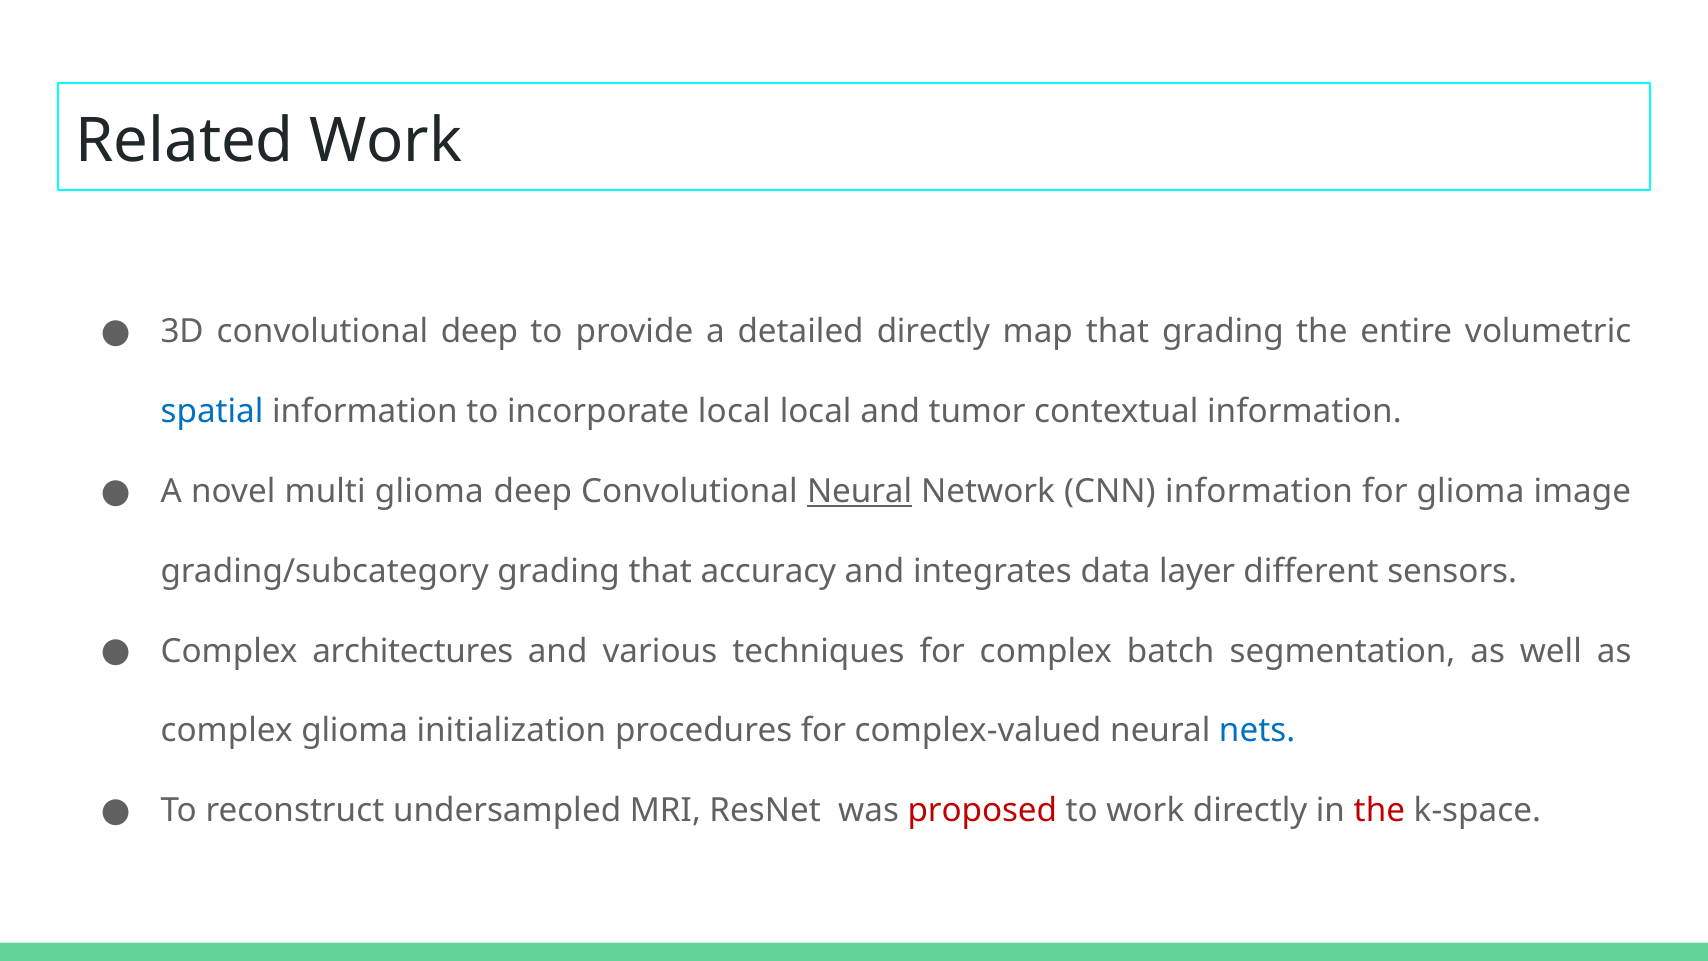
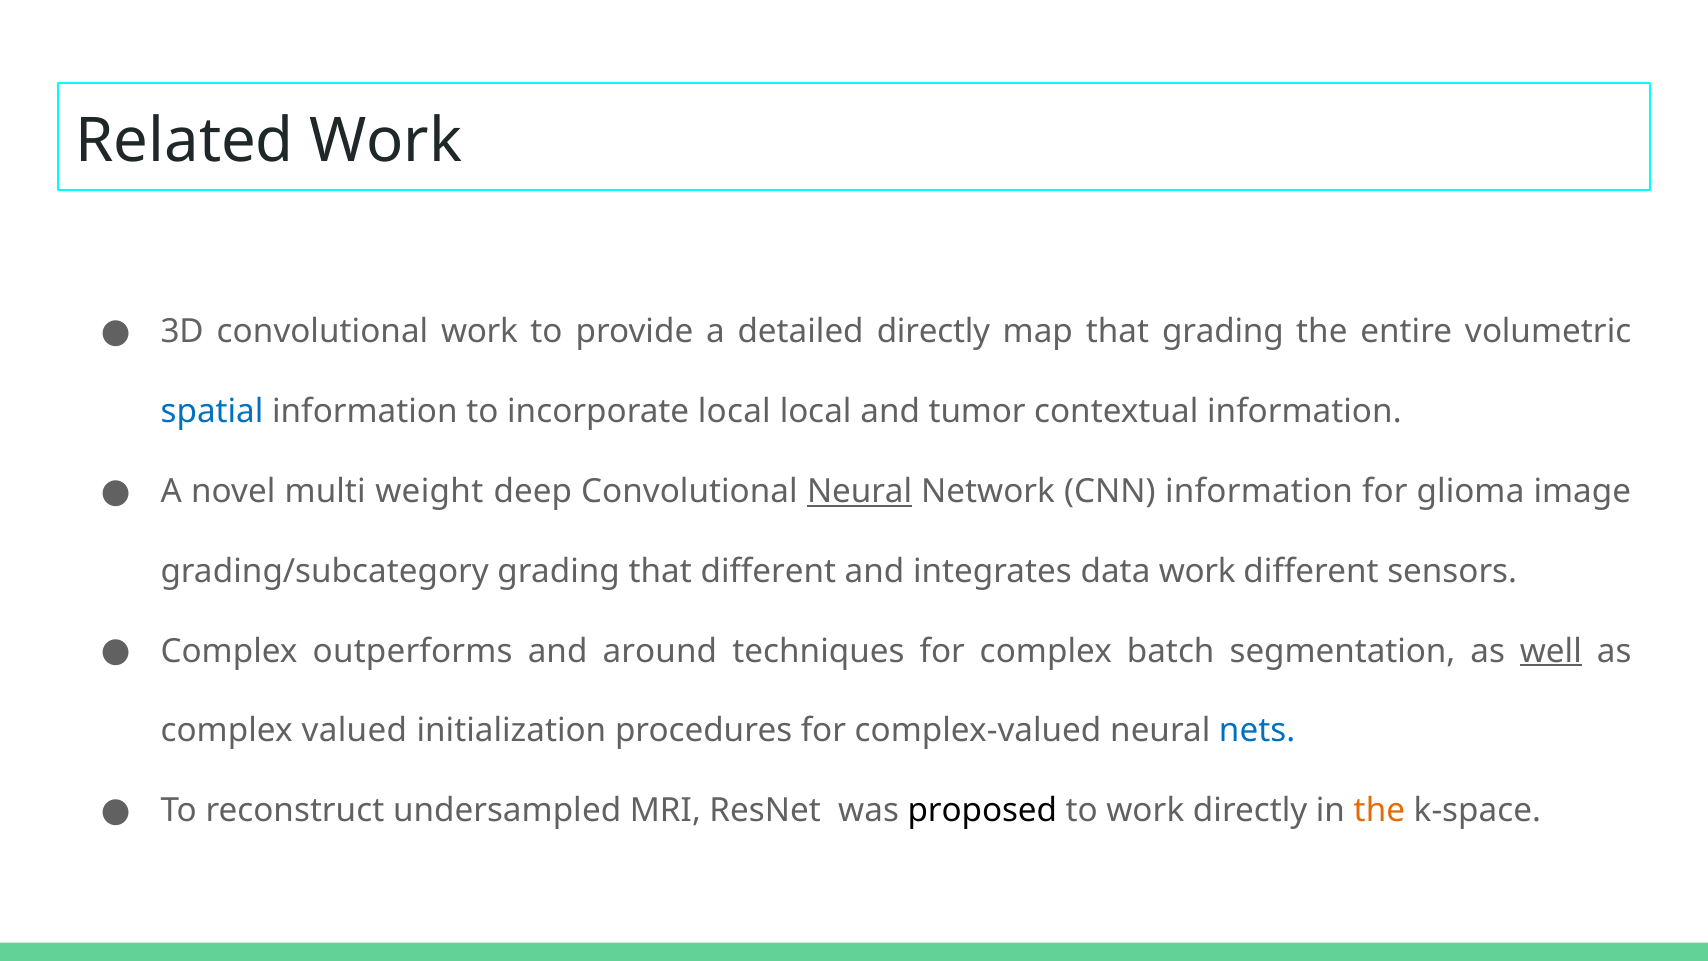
convolutional deep: deep -> work
multi glioma: glioma -> weight
that accuracy: accuracy -> different
data layer: layer -> work
architectures: architectures -> outperforms
various: various -> around
well underline: none -> present
complex glioma: glioma -> valued
proposed colour: red -> black
the at (1379, 810) colour: red -> orange
